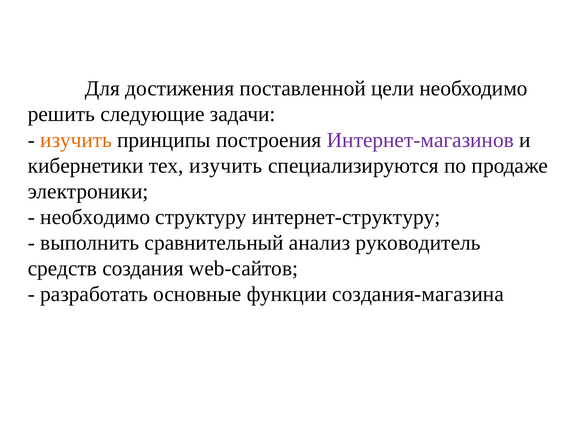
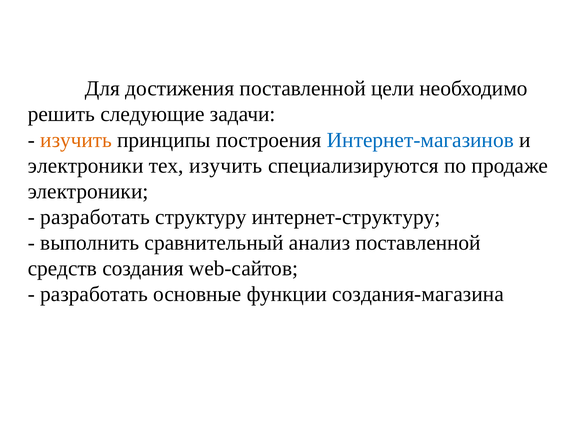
Интернет-магазинов colour: purple -> blue
кибернетики at (86, 165): кибернетики -> электроники
необходимо at (95, 217): необходимо -> разработать
анализ руководитель: руководитель -> поставленной
